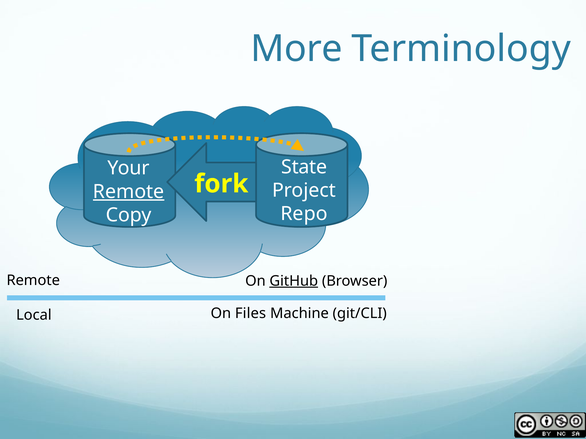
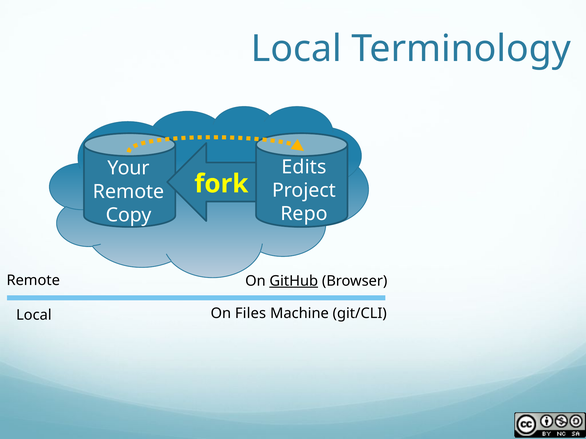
More at (297, 49): More -> Local
State: State -> Edits
Remote at (129, 192) underline: present -> none
